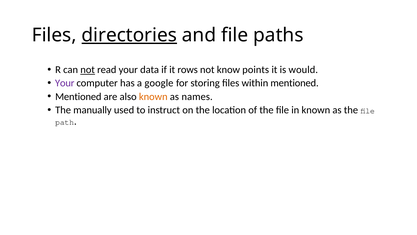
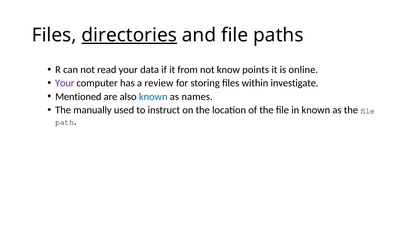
not at (88, 70) underline: present -> none
rows: rows -> from
would: would -> online
google: google -> review
within mentioned: mentioned -> investigate
known at (153, 96) colour: orange -> blue
